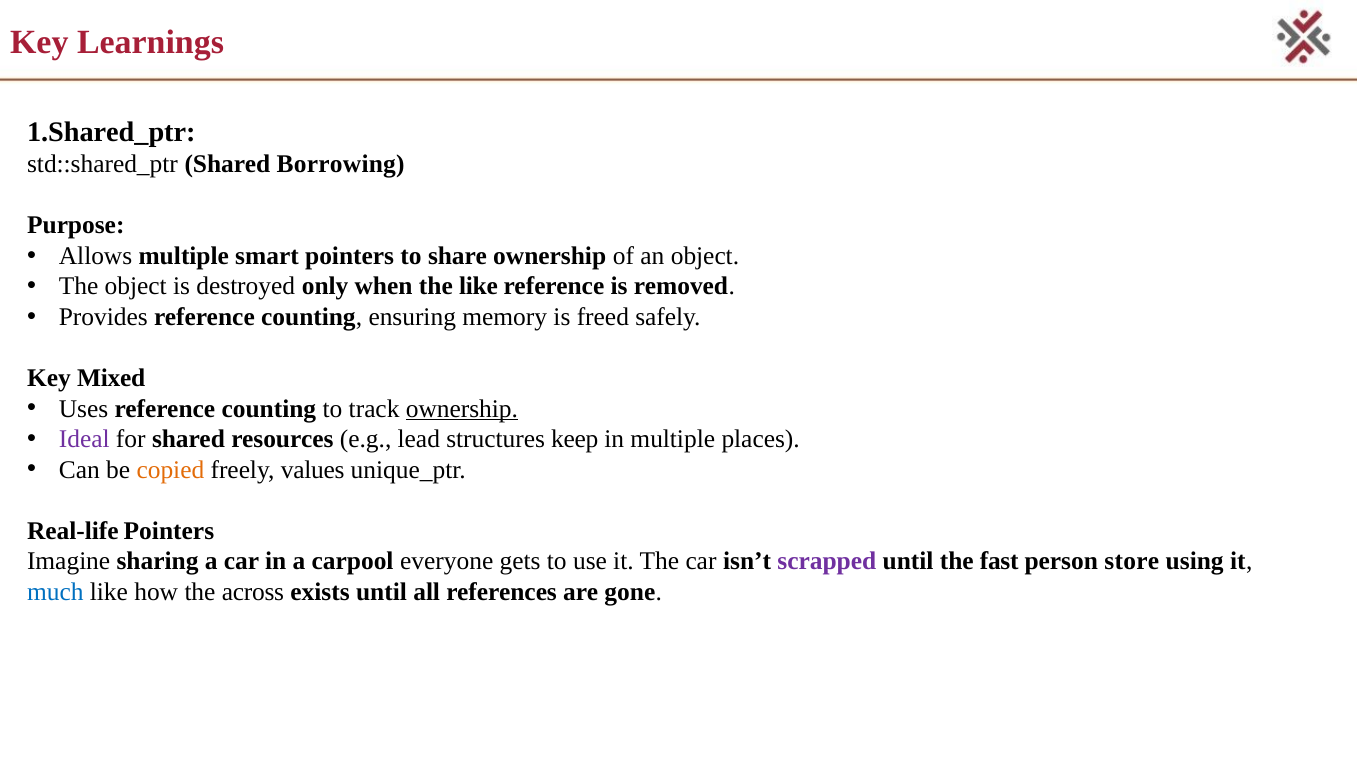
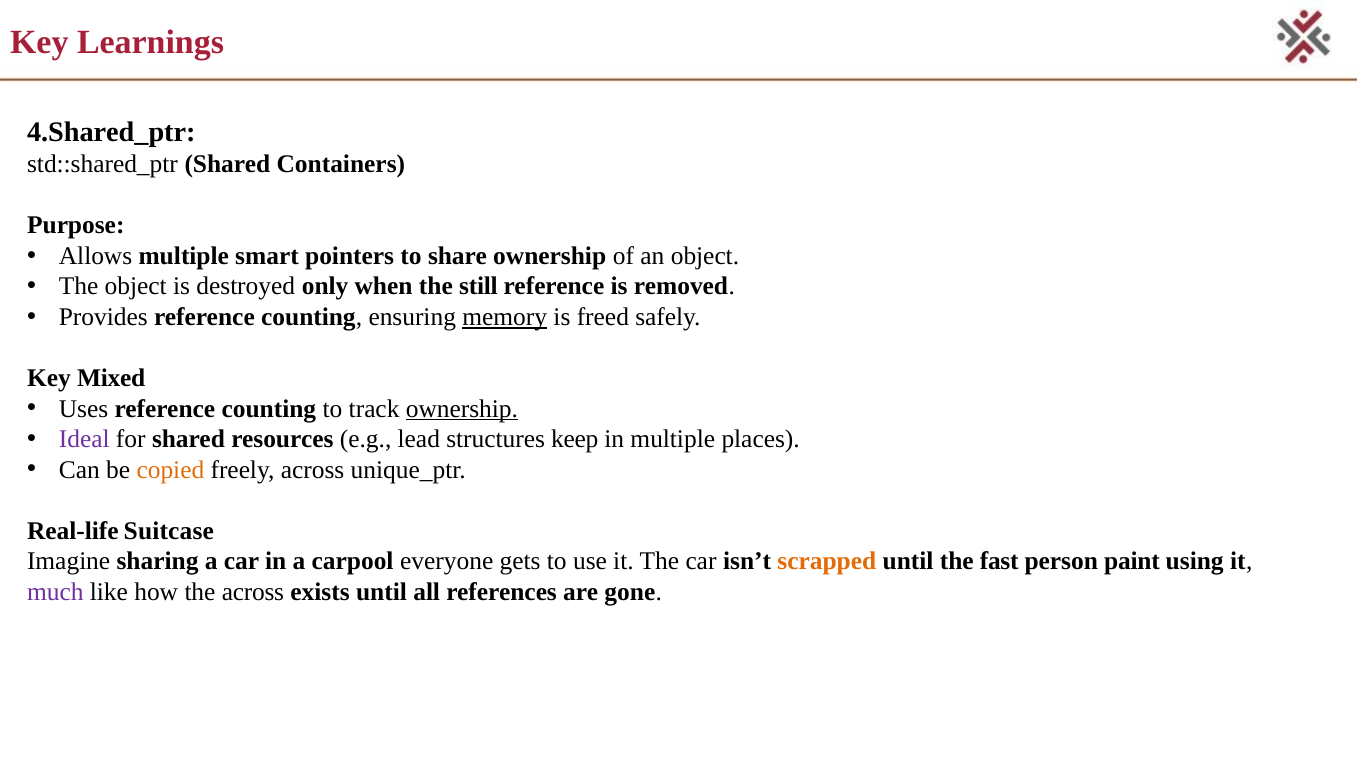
1.Shared_ptr: 1.Shared_ptr -> 4.Shared_ptr
Borrowing: Borrowing -> Containers
the like: like -> still
memory underline: none -> present
freely values: values -> across
Real-life Pointers: Pointers -> Suitcase
scrapped colour: purple -> orange
store: store -> paint
much colour: blue -> purple
